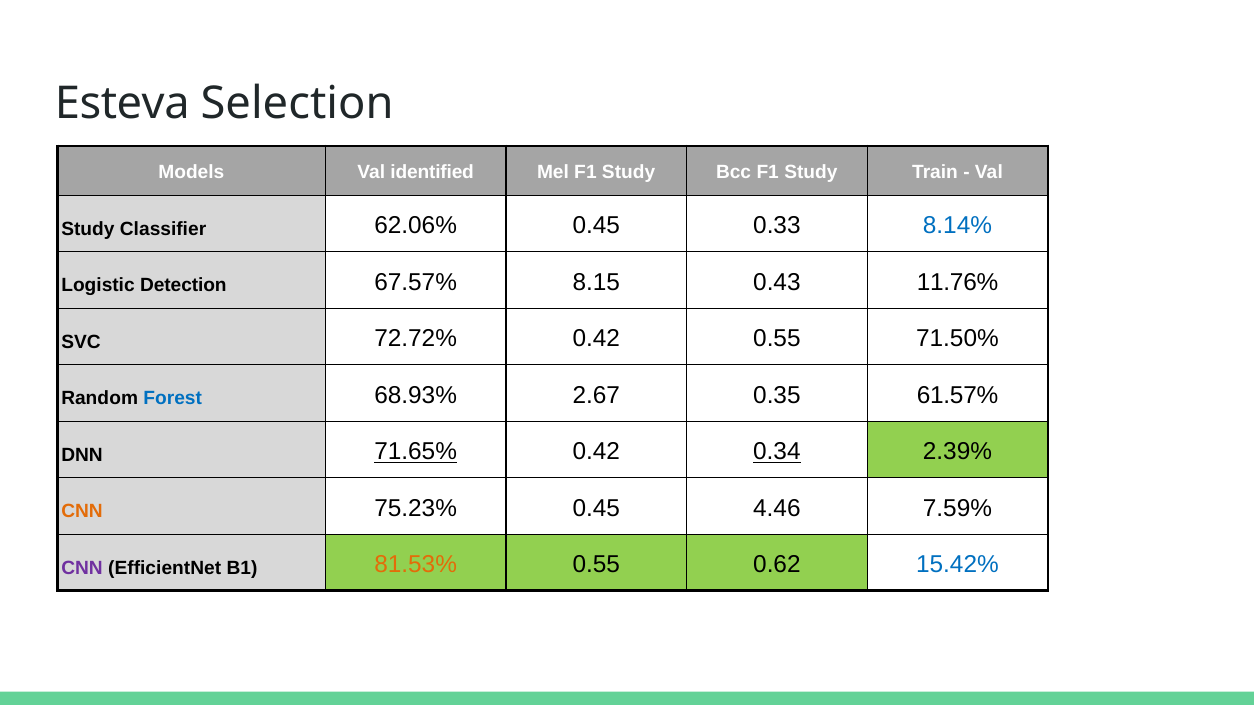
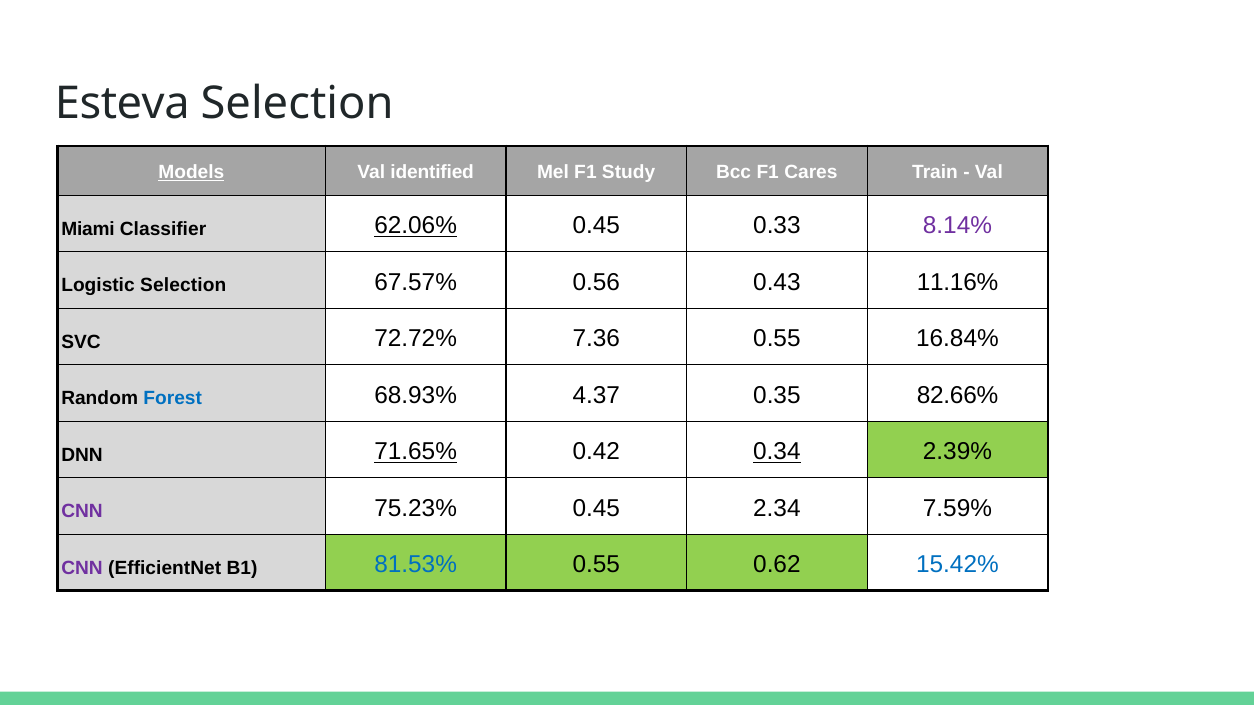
Models underline: none -> present
Bcc F1 Study: Study -> Cares
Study at (88, 229): Study -> Miami
62.06% underline: none -> present
8.14% colour: blue -> purple
Logistic Detection: Detection -> Selection
8.15: 8.15 -> 0.56
11.76%: 11.76% -> 11.16%
72.72% 0.42: 0.42 -> 7.36
71.50%: 71.50% -> 16.84%
2.67: 2.67 -> 4.37
61.57%: 61.57% -> 82.66%
CNN at (82, 512) colour: orange -> purple
4.46: 4.46 -> 2.34
81.53% colour: orange -> blue
